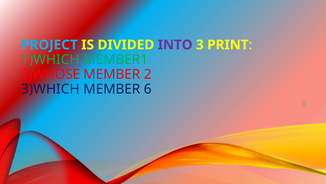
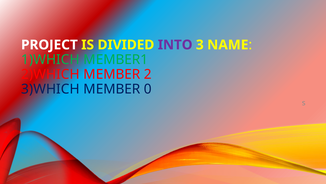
PROJECT colour: light blue -> white
PRINT: PRINT -> NAME
2)WHOSE: 2)WHOSE -> 2)WHICH
6: 6 -> 0
